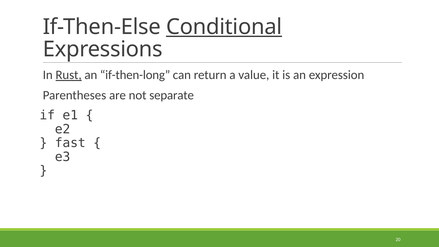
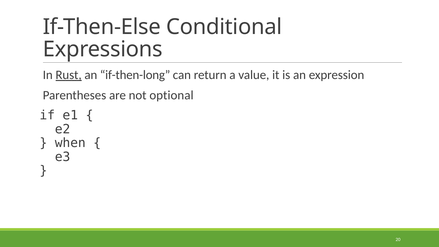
Conditional underline: present -> none
separate: separate -> optional
fast: fast -> when
